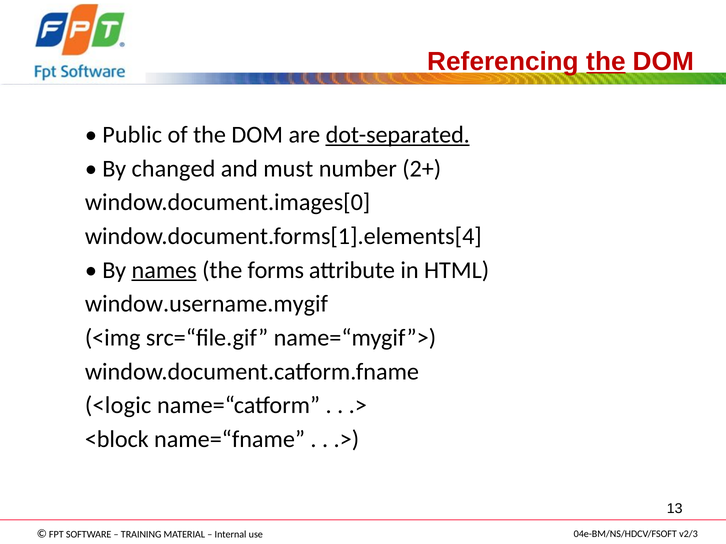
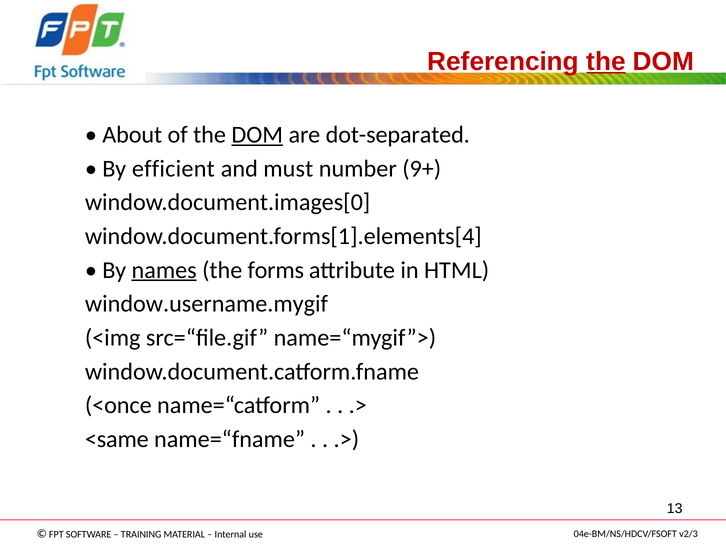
Public: Public -> About
DOM at (257, 135) underline: none -> present
dot-separated underline: present -> none
changed: changed -> efficient
2+: 2+ -> 9+
<logic: <logic -> <once
<block: <block -> <same
